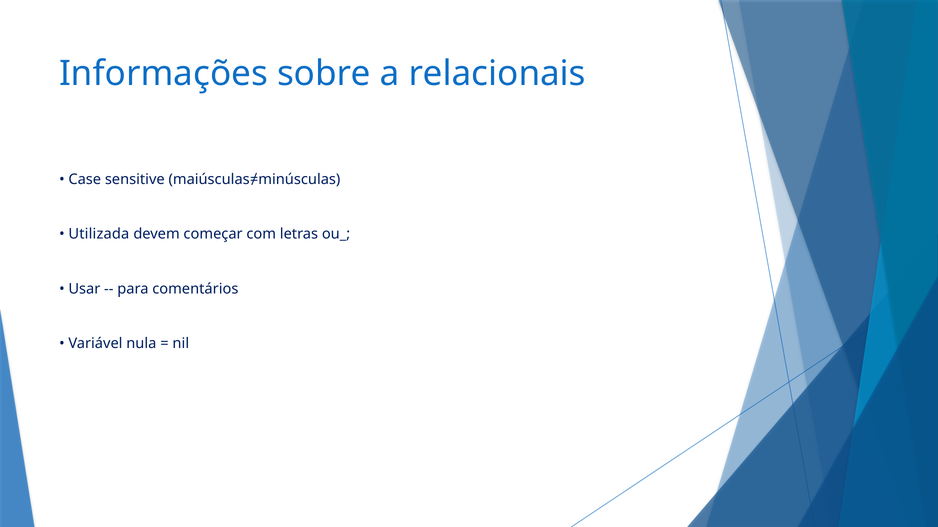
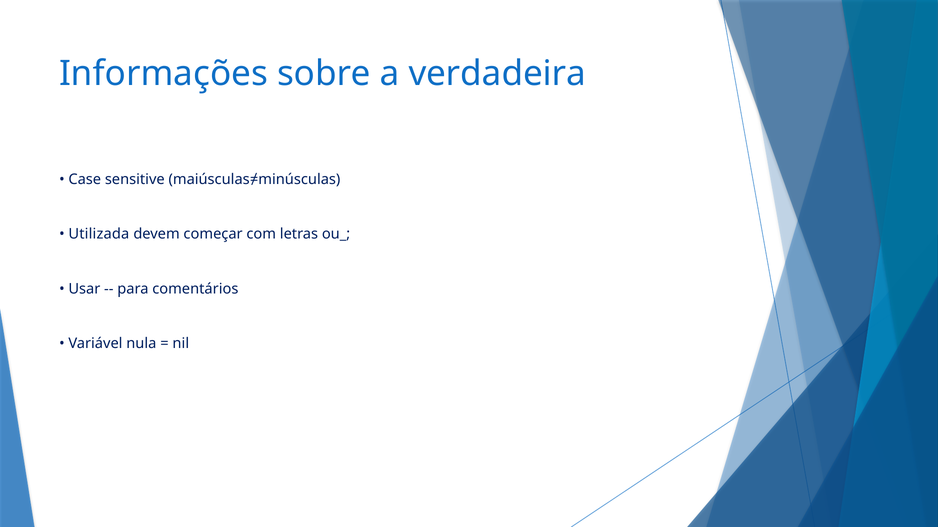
relacionais: relacionais -> verdadeira
